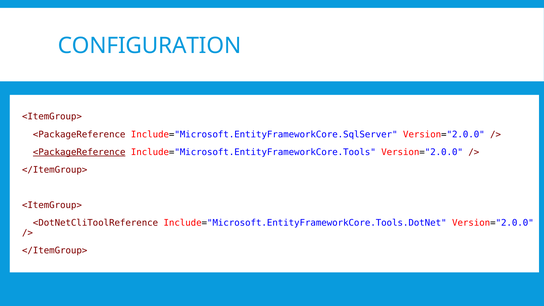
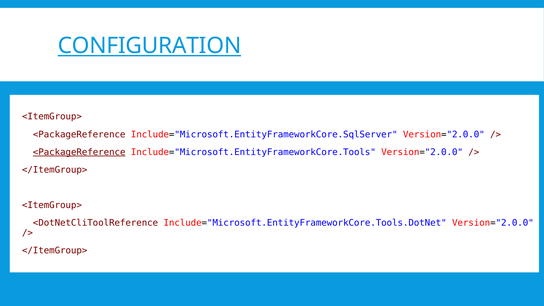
CONFIGURATION underline: none -> present
